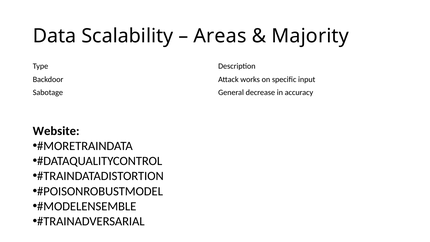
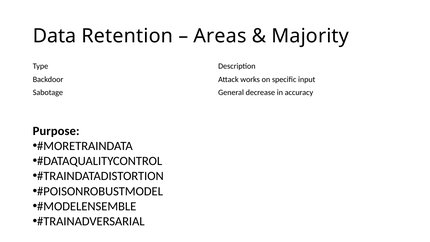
Scalability: Scalability -> Retention
Website: Website -> Purpose
